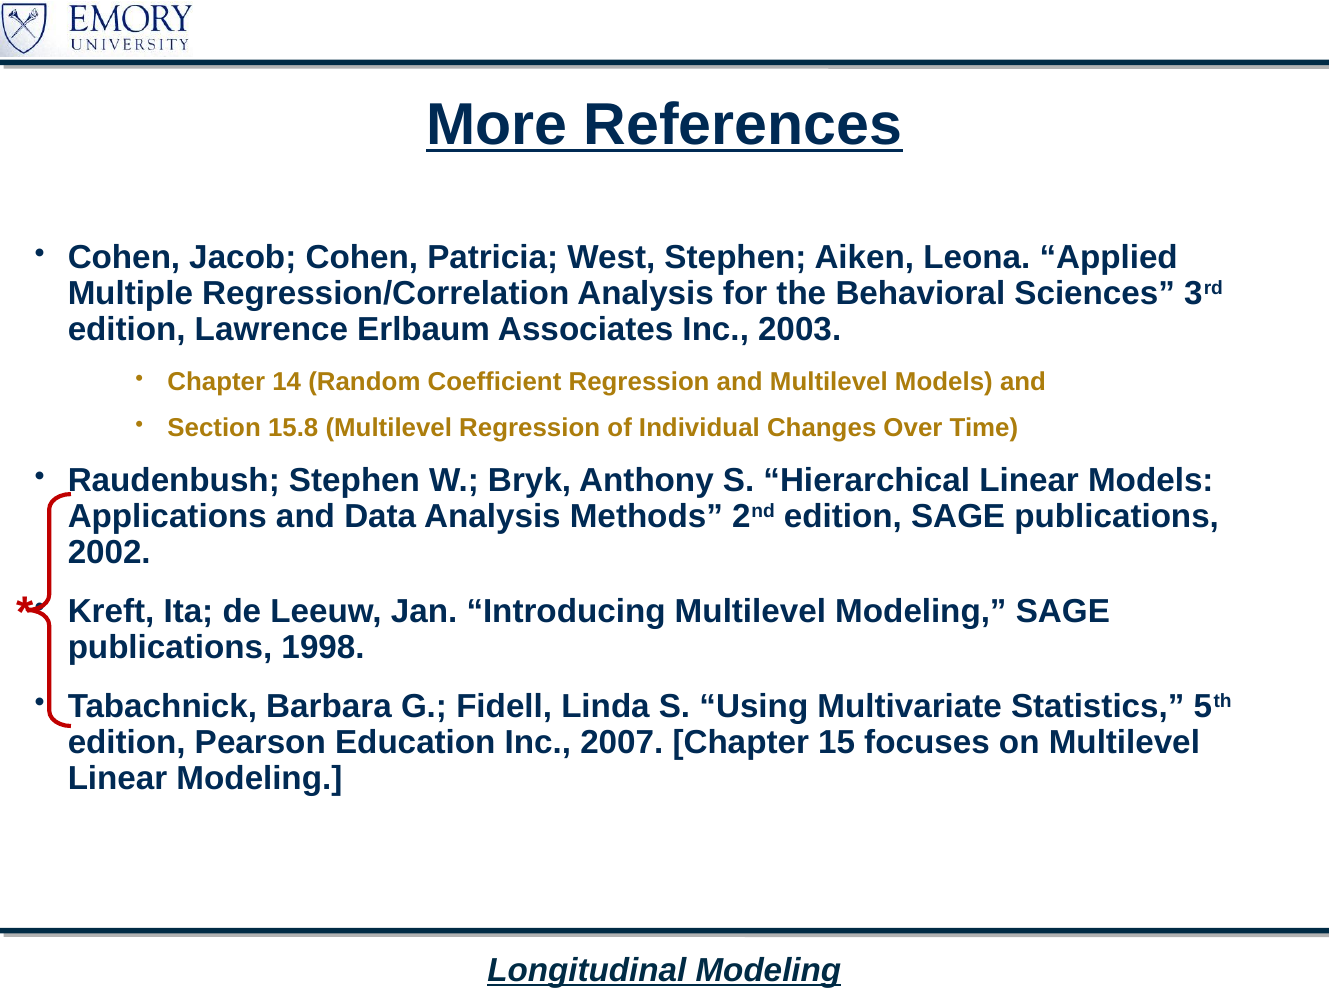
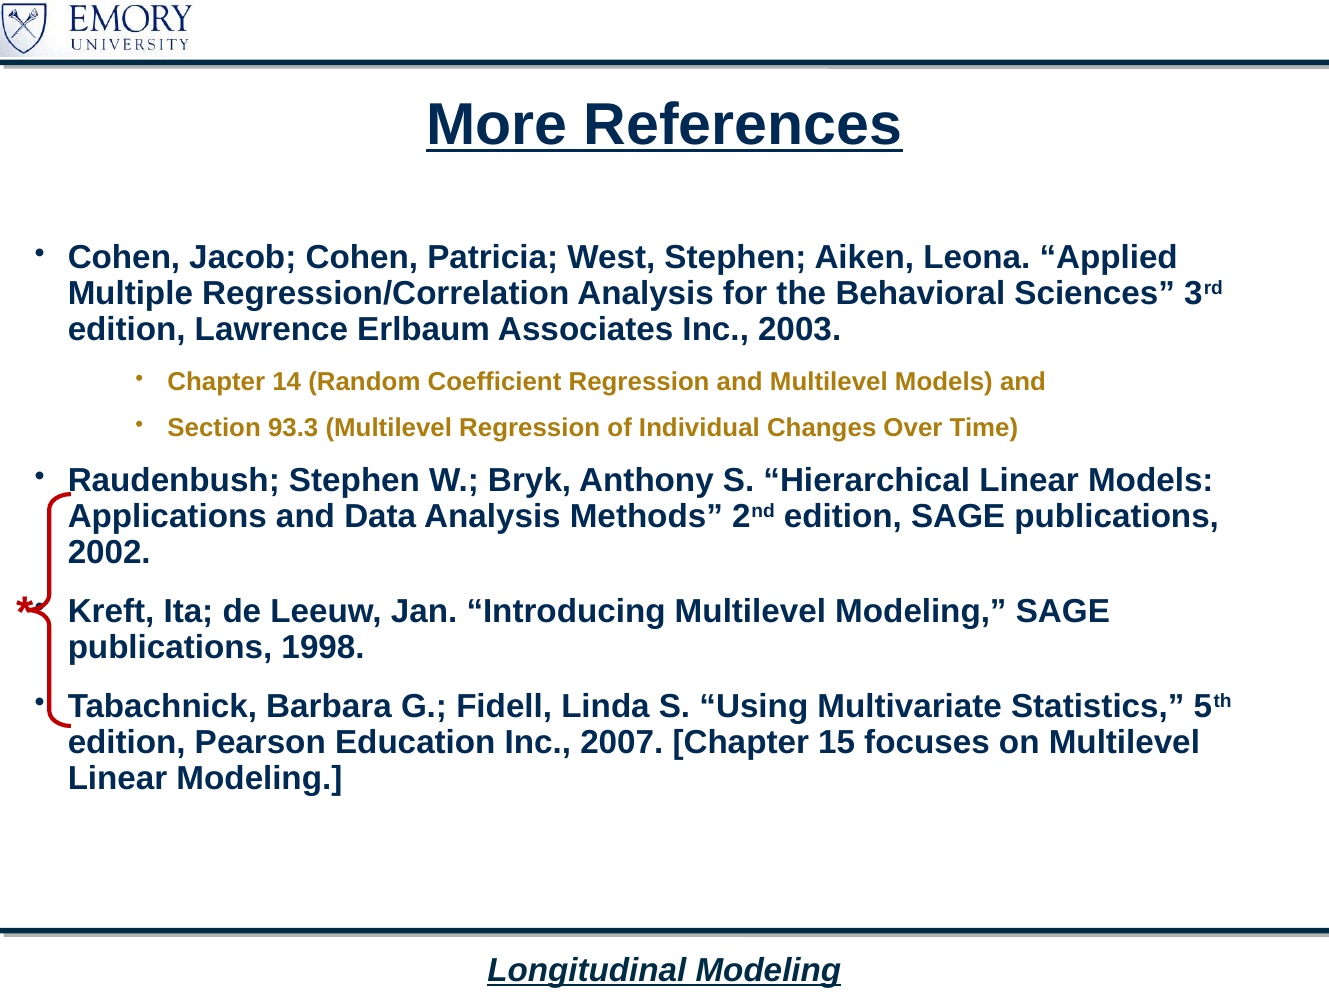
15.8: 15.8 -> 93.3
